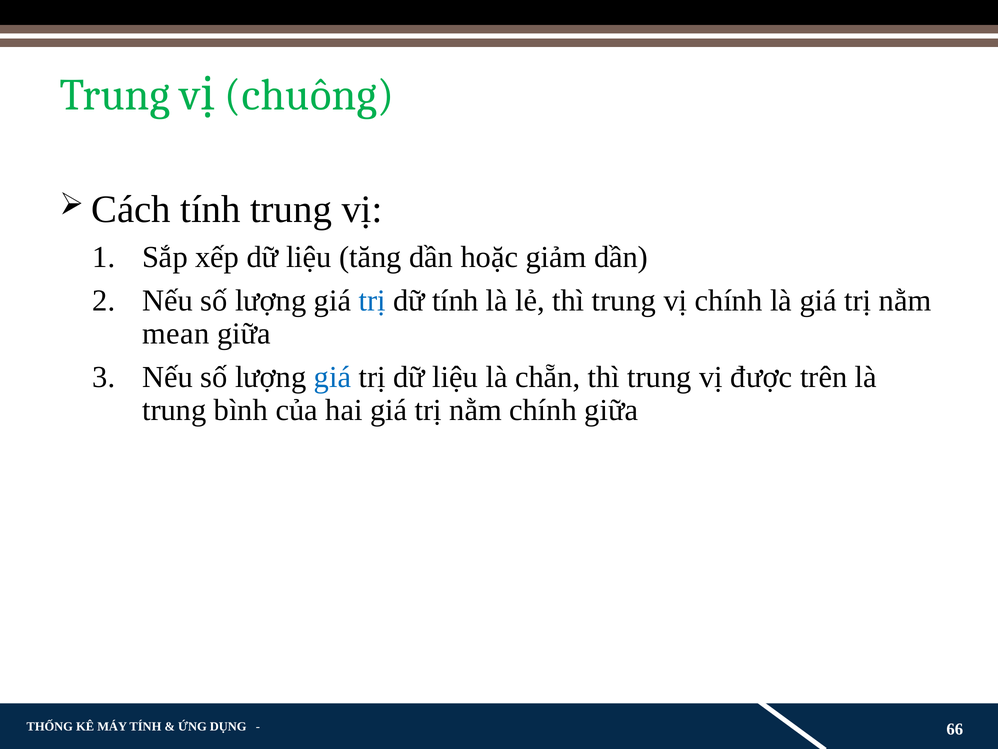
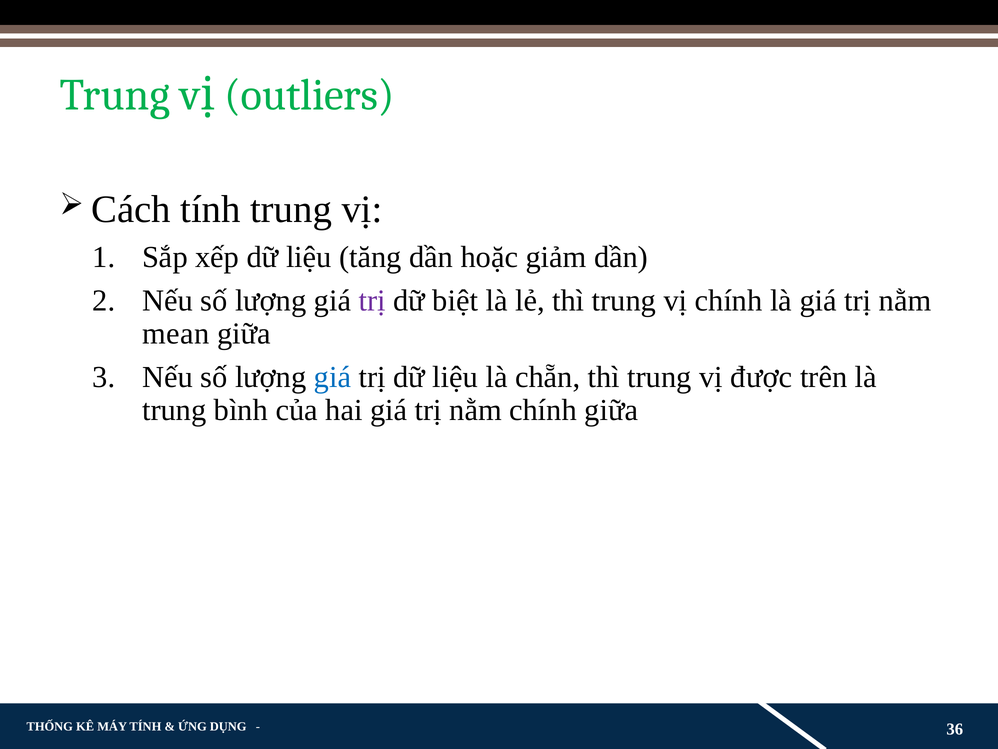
chuông: chuông -> outliers
trị at (372, 301) colour: blue -> purple
dữ tính: tính -> biệt
66: 66 -> 36
